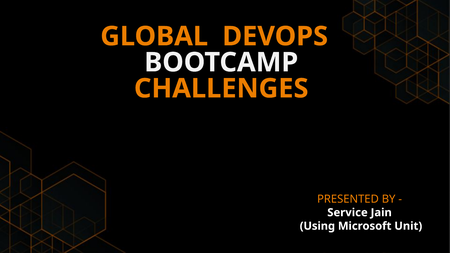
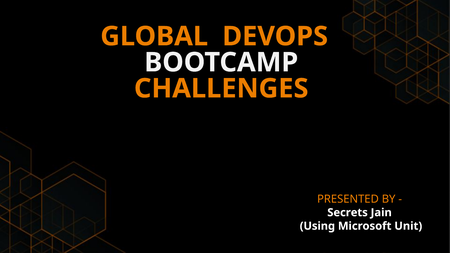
Service: Service -> Secrets
